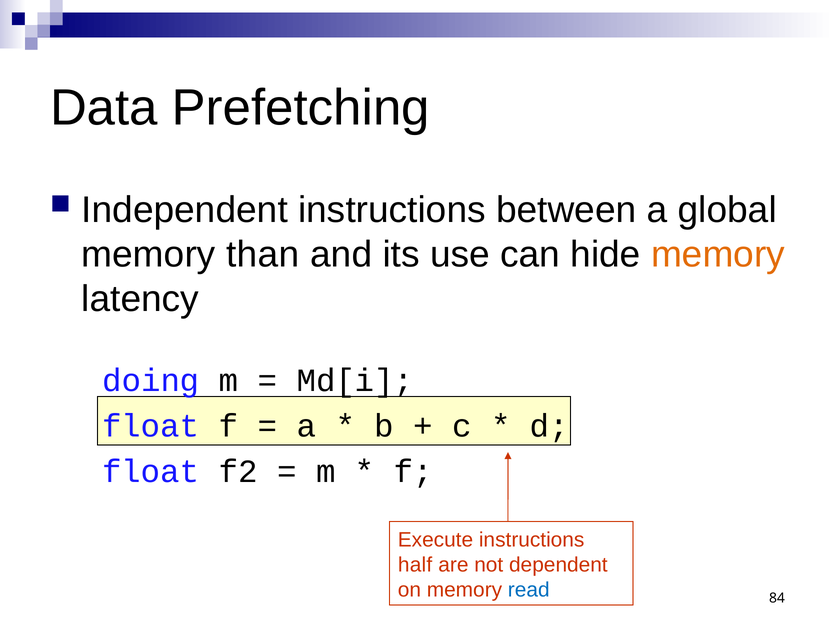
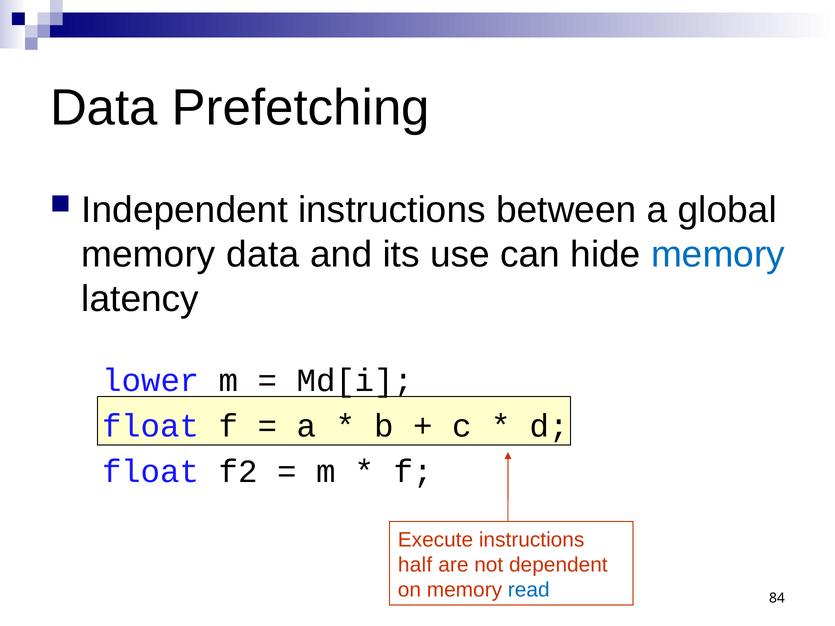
memory than: than -> data
memory at (718, 254) colour: orange -> blue
doing: doing -> lower
